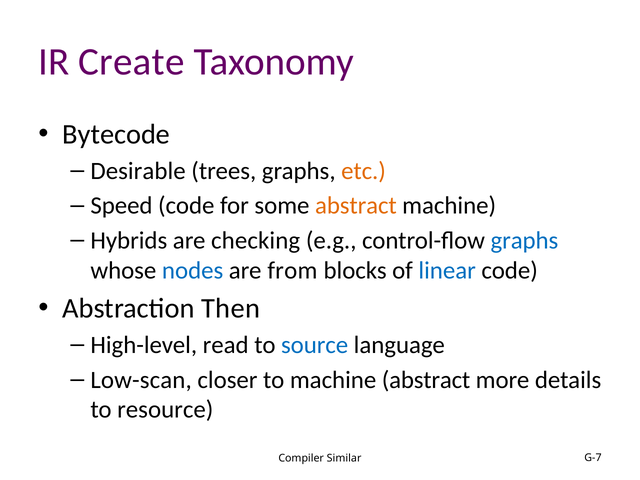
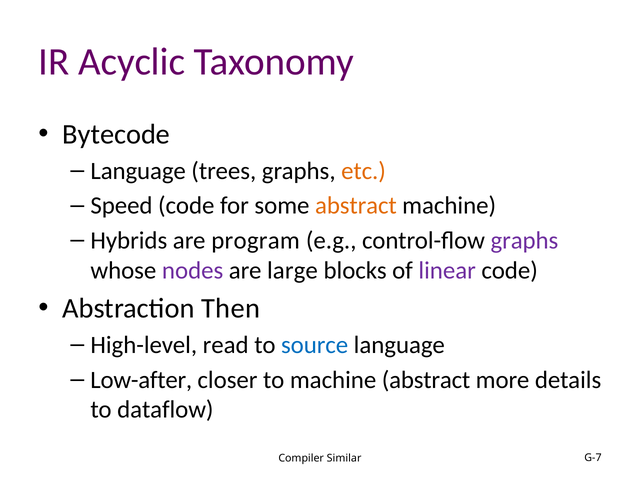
Create: Create -> Acyclic
Desirable at (138, 171): Desirable -> Language
checking: checking -> program
graphs at (524, 241) colour: blue -> purple
nodes colour: blue -> purple
from: from -> large
linear colour: blue -> purple
Low-scan: Low-scan -> Low-after
resource: resource -> dataflow
